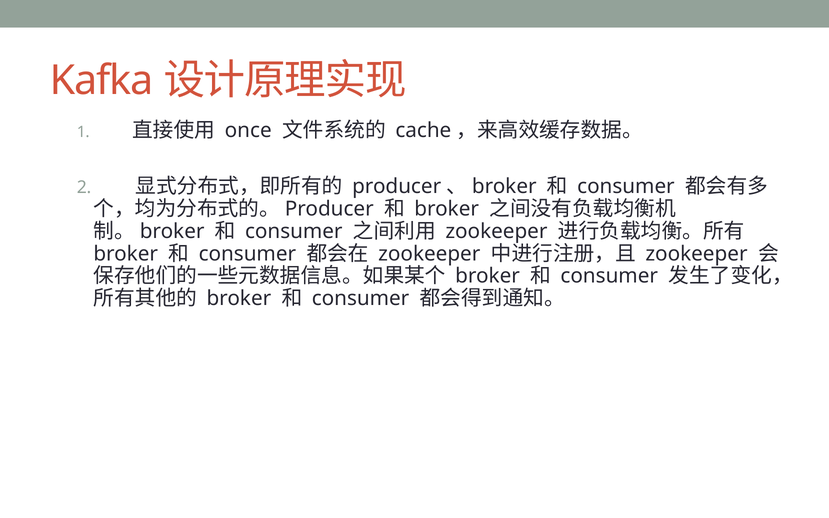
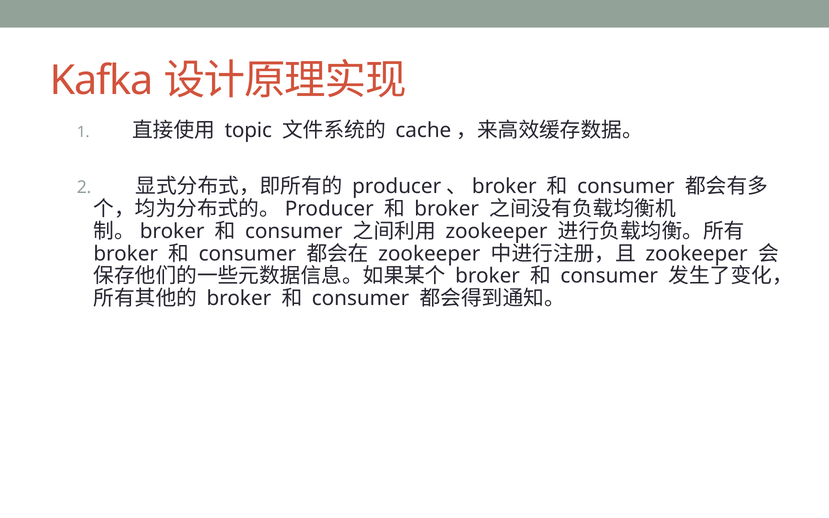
once: once -> topic
